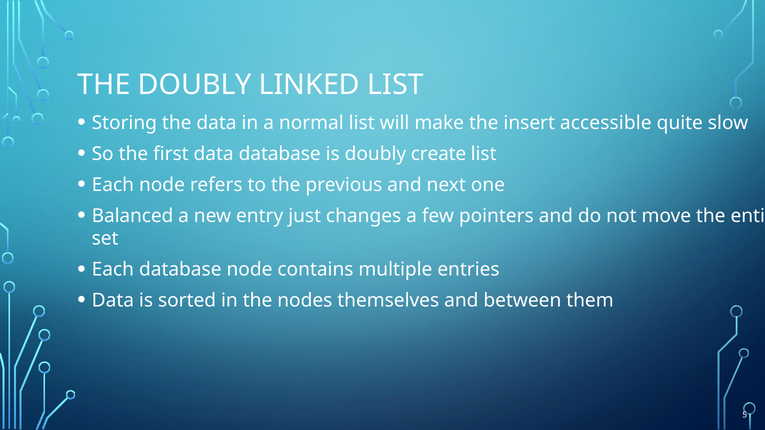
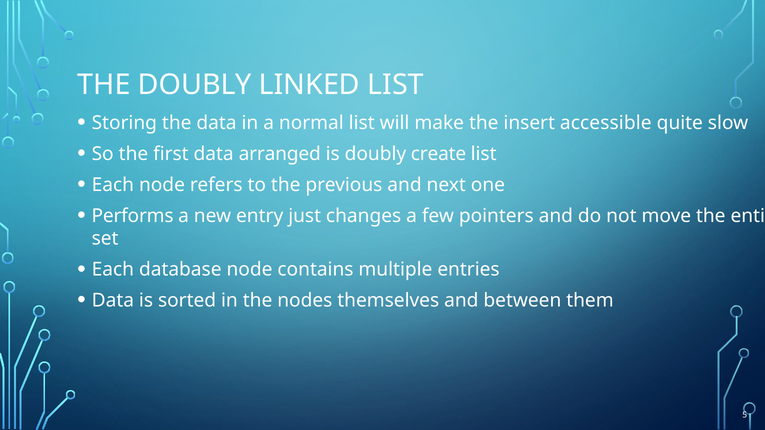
data database: database -> arranged
Balanced: Balanced -> Performs
